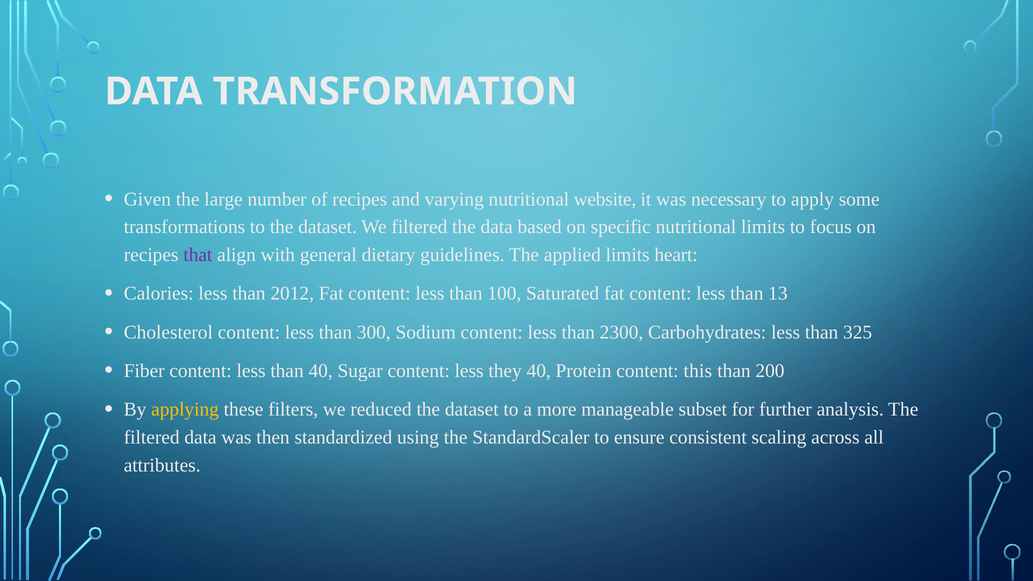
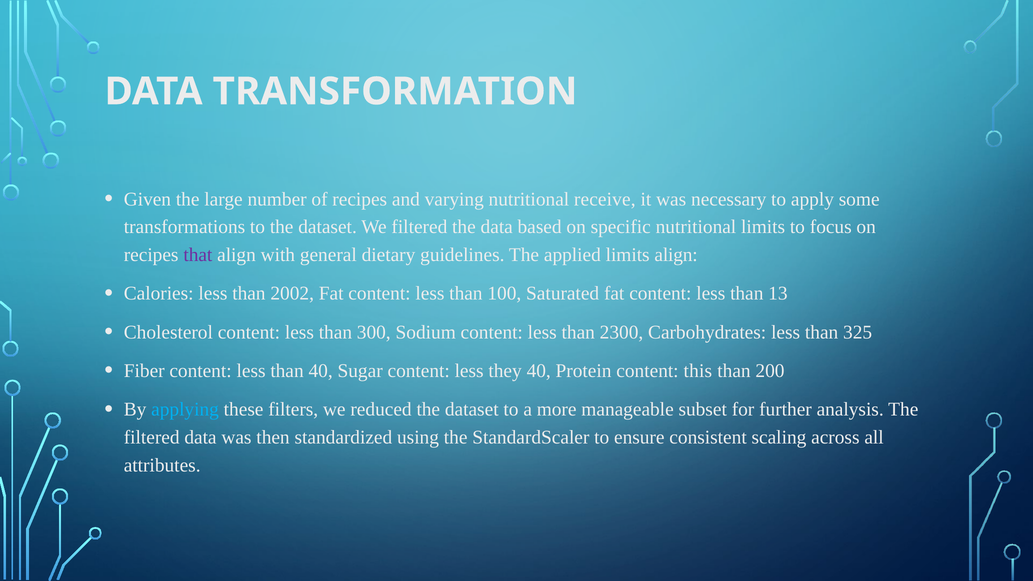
website: website -> receive
limits heart: heart -> align
2012: 2012 -> 2002
applying colour: yellow -> light blue
